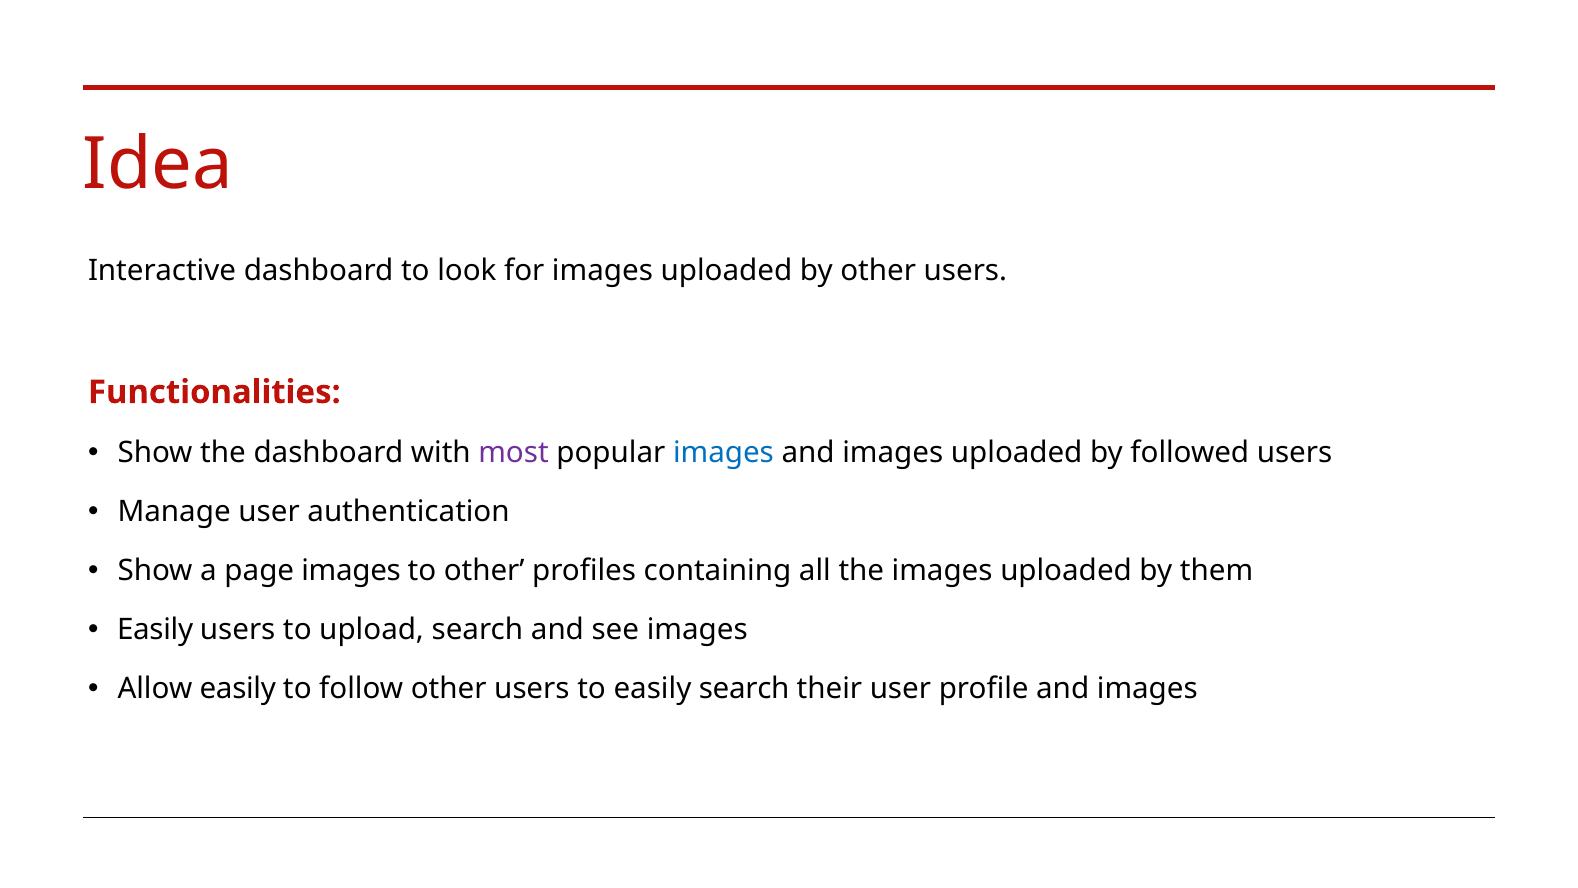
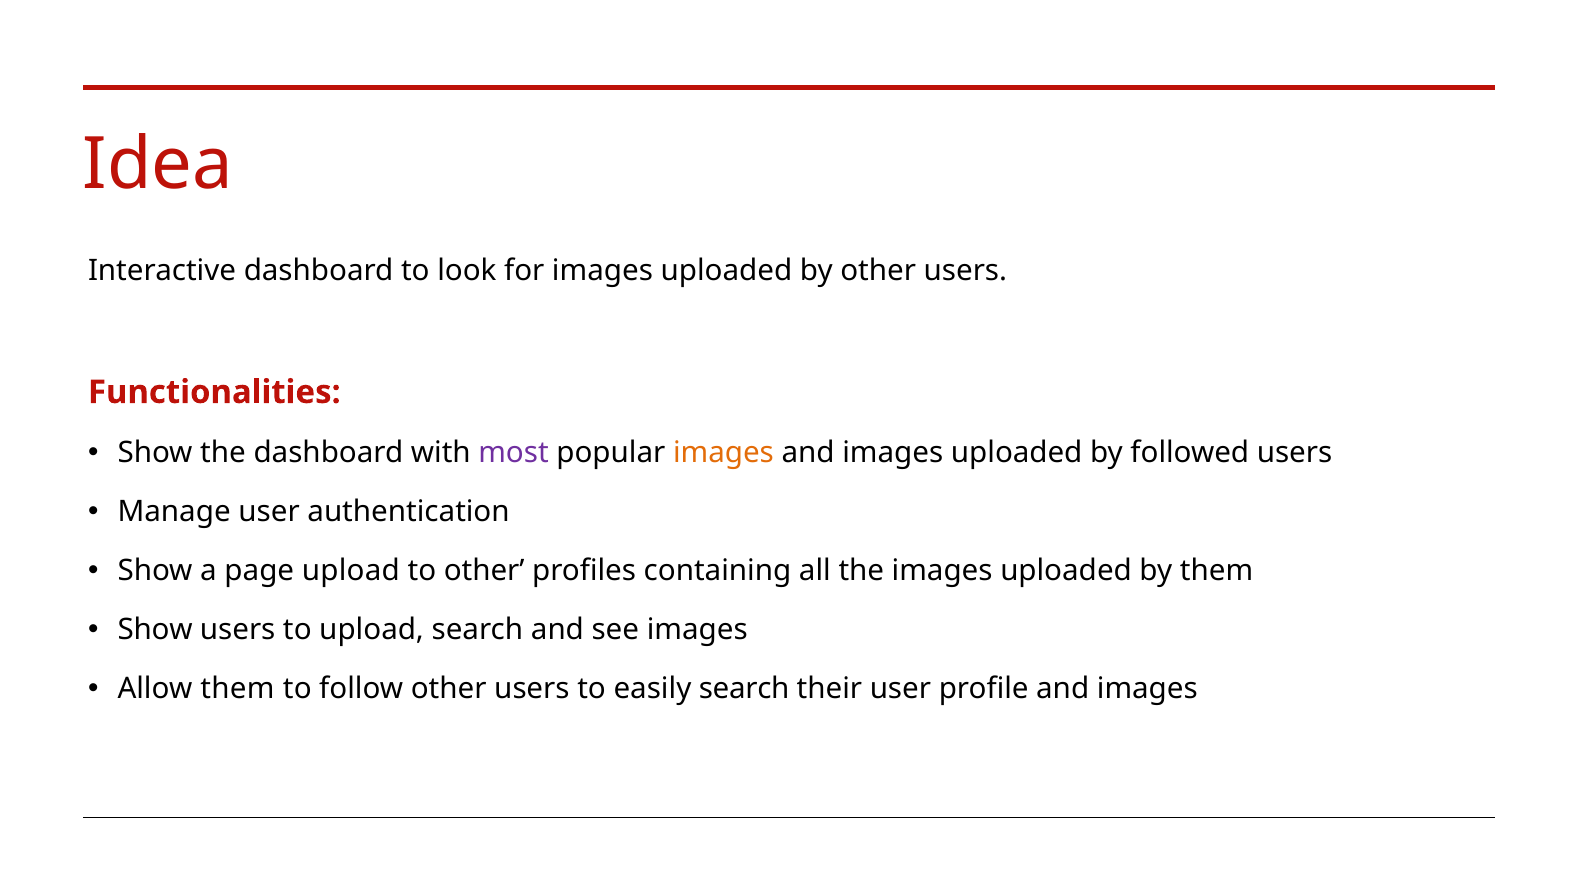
images at (723, 453) colour: blue -> orange
page images: images -> upload
Easily at (155, 630): Easily -> Show
Allow easily: easily -> them
